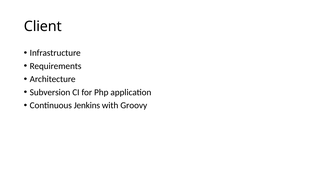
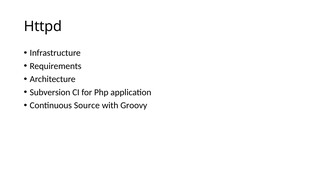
Client: Client -> Httpd
Jenkins: Jenkins -> Source
